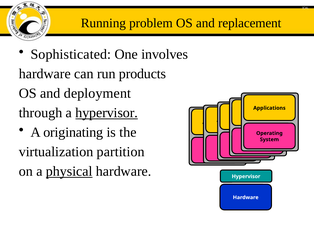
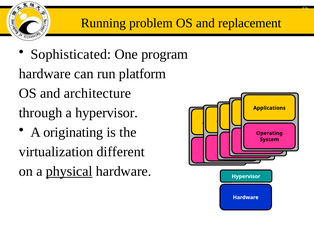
involves: involves -> program
products: products -> platform
deployment: deployment -> architecture
hypervisor at (107, 113) underline: present -> none
partition: partition -> different
